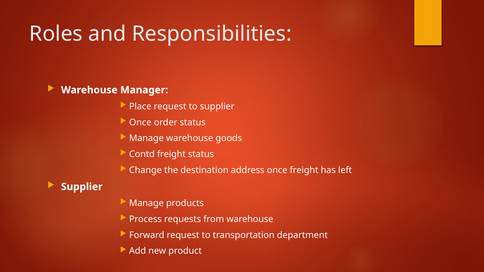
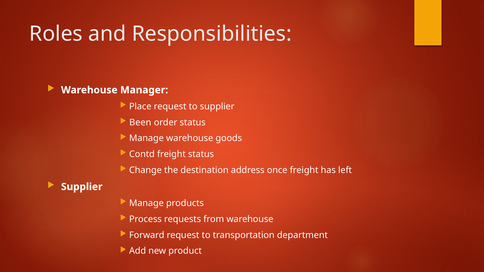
Once at (140, 122): Once -> Been
